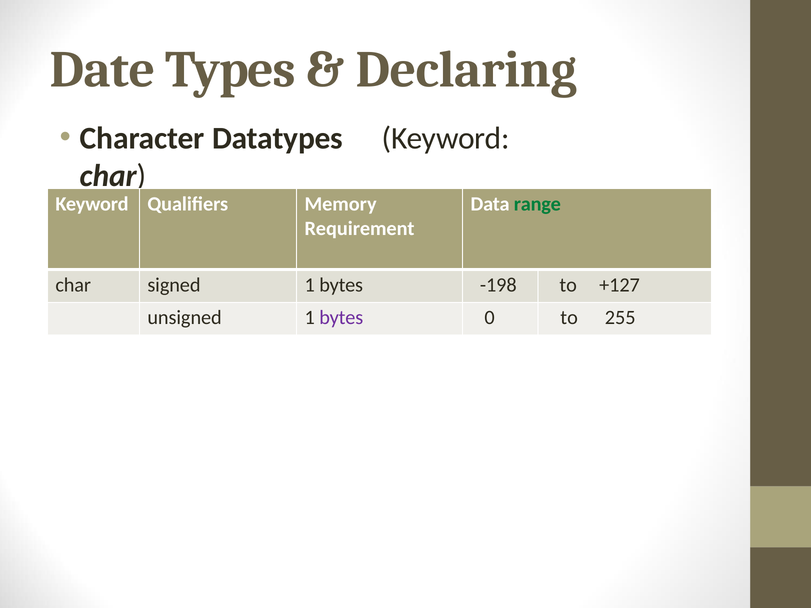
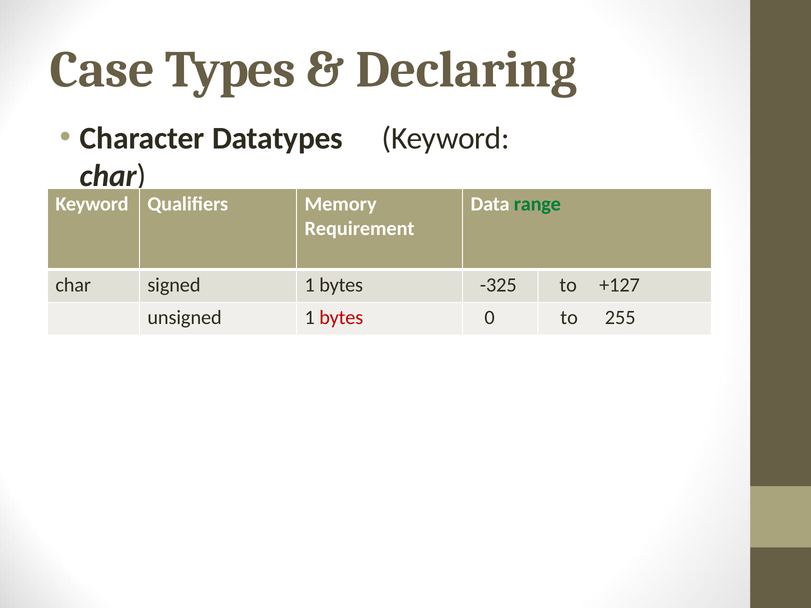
Date: Date -> Case
-198: -198 -> -325
bytes at (341, 318) colour: purple -> red
